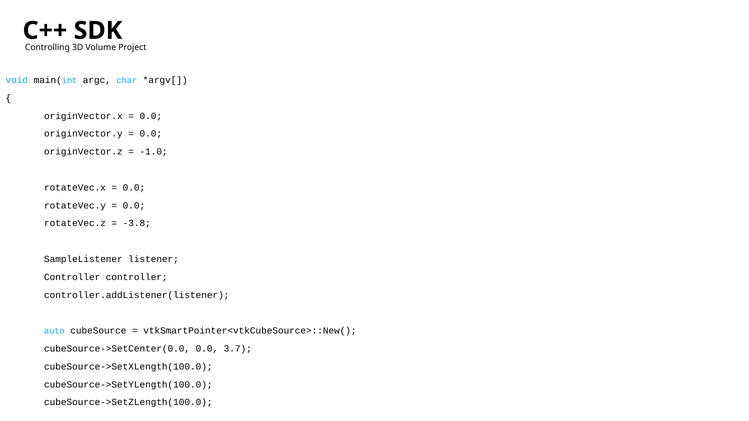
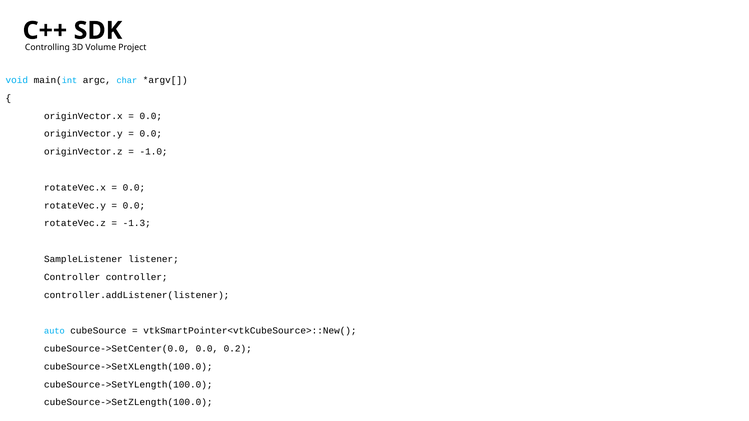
-3.8: -3.8 -> -1.3
3.7: 3.7 -> 0.2
